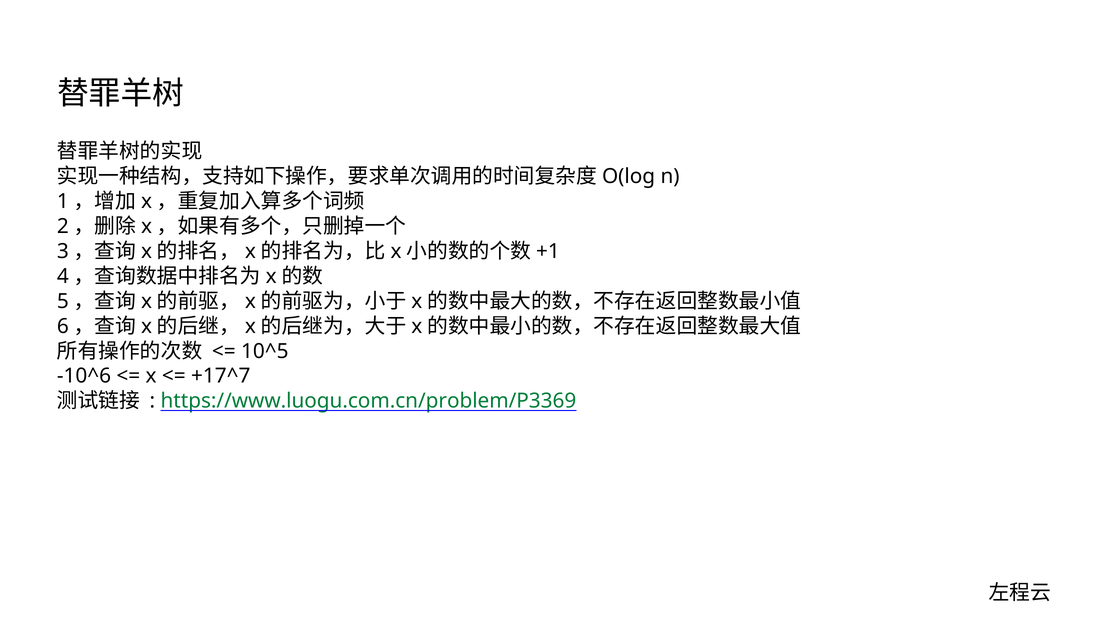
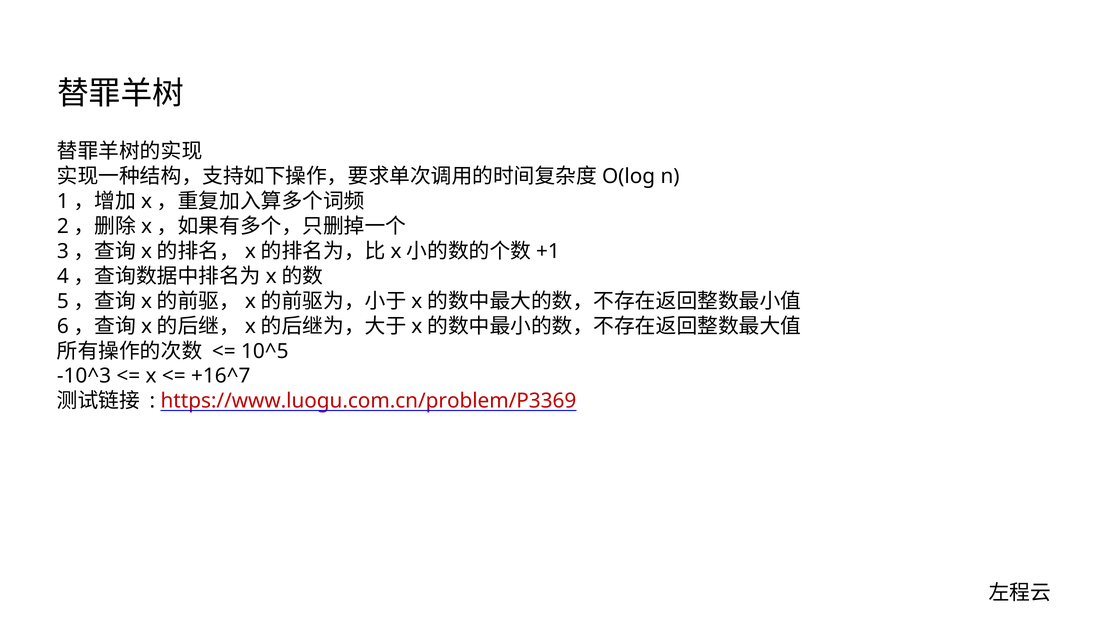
-10^6: -10^6 -> -10^3
+17^7: +17^7 -> +16^7
https://www.luogu.com.cn/problem/P3369 colour: green -> red
